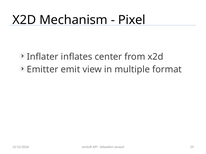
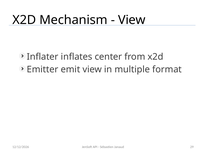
Pixel at (132, 20): Pixel -> View
